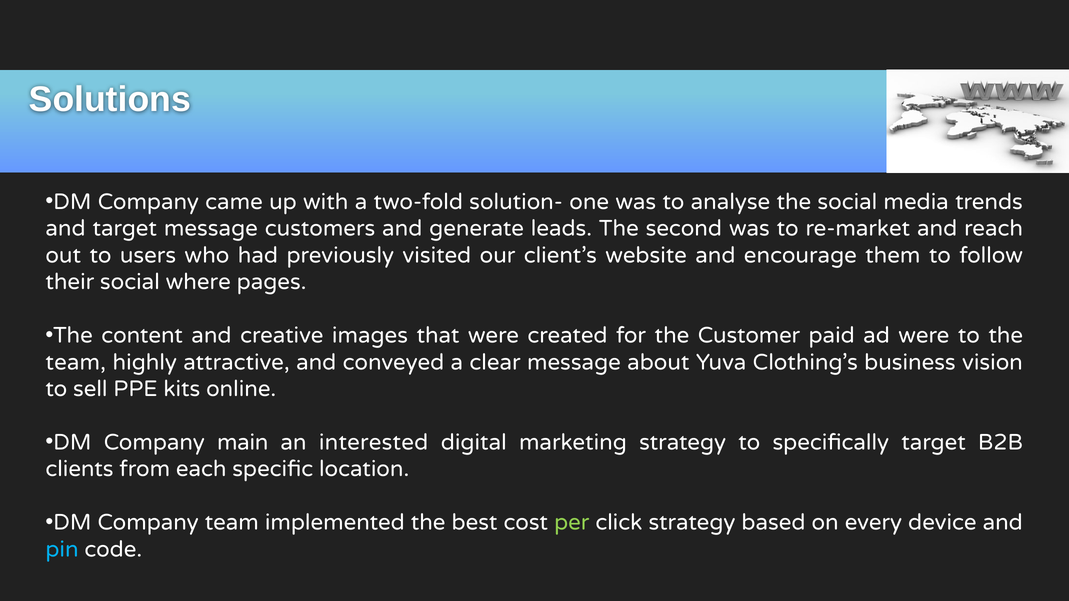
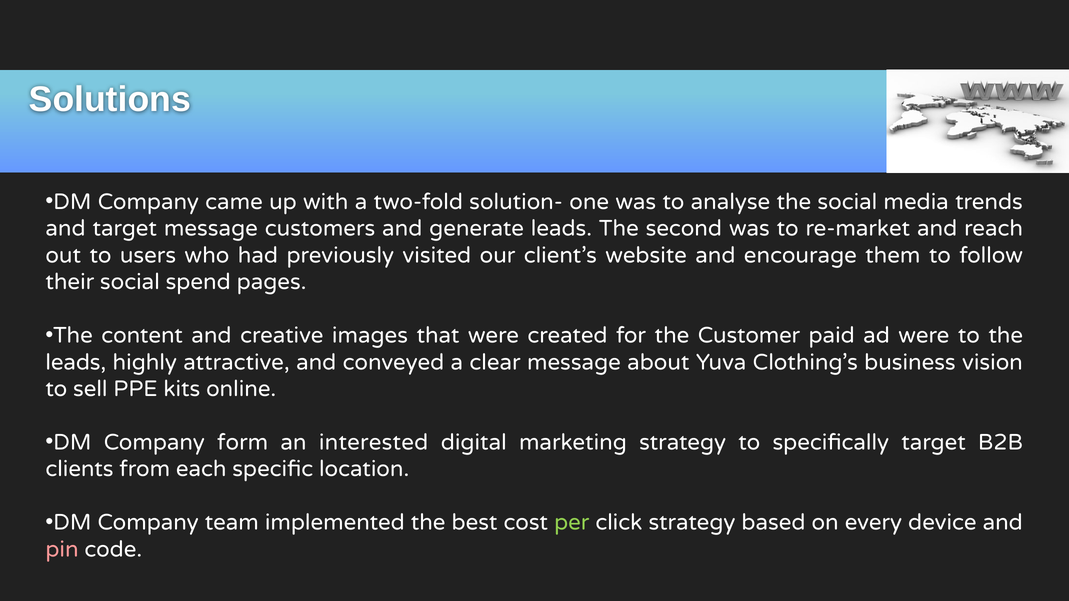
where: where -> spend
team at (76, 362): team -> leads
main: main -> form
pin colour: light blue -> pink
